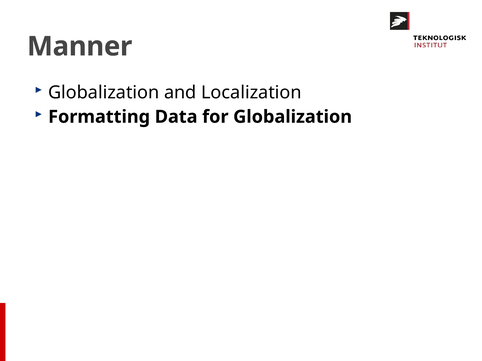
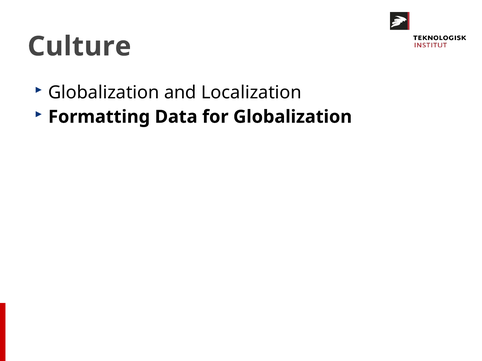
Manner: Manner -> Culture
